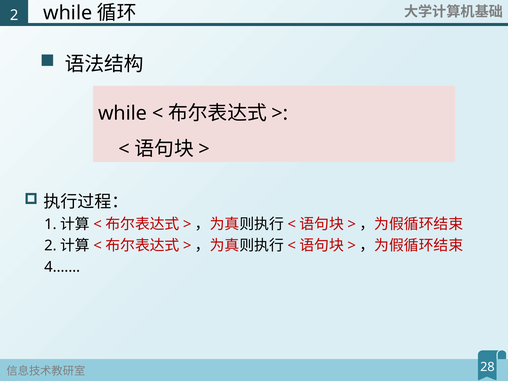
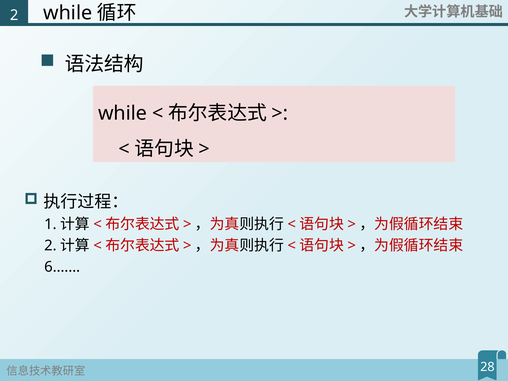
4.……: 4.…… -> 6.……
